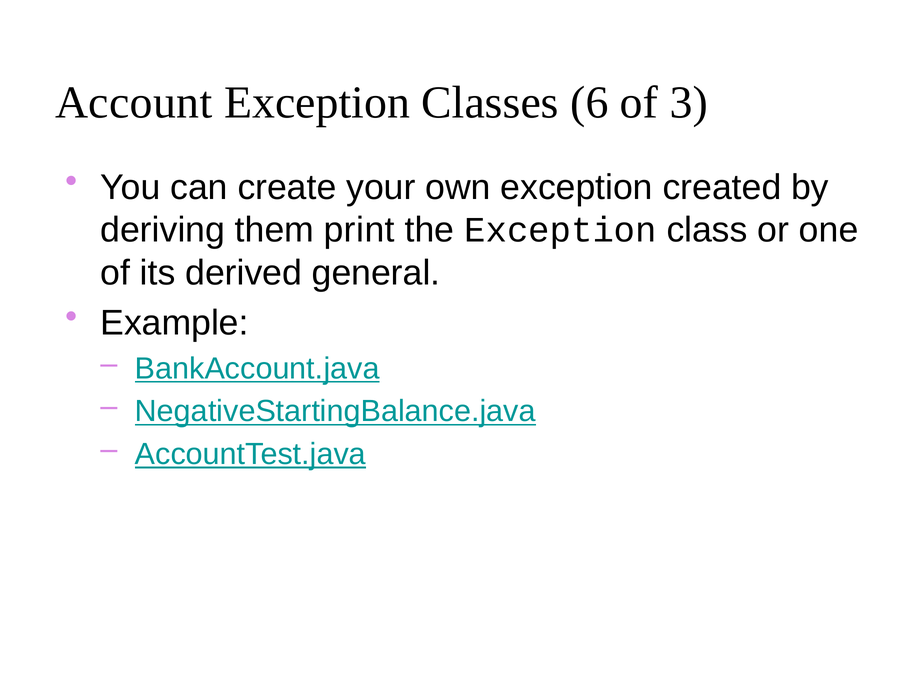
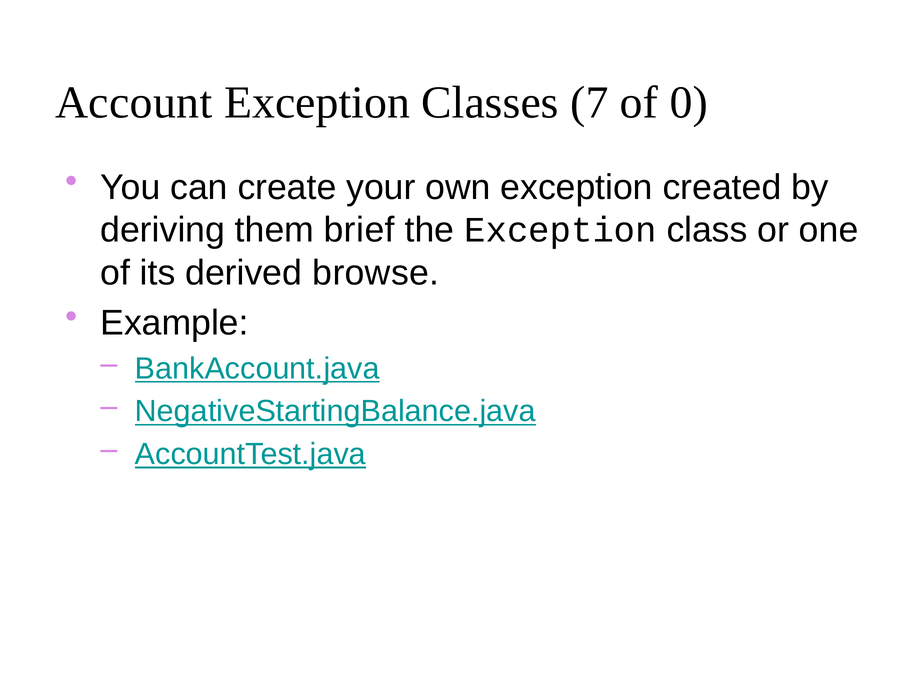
6: 6 -> 7
3: 3 -> 0
print: print -> brief
general: general -> browse
